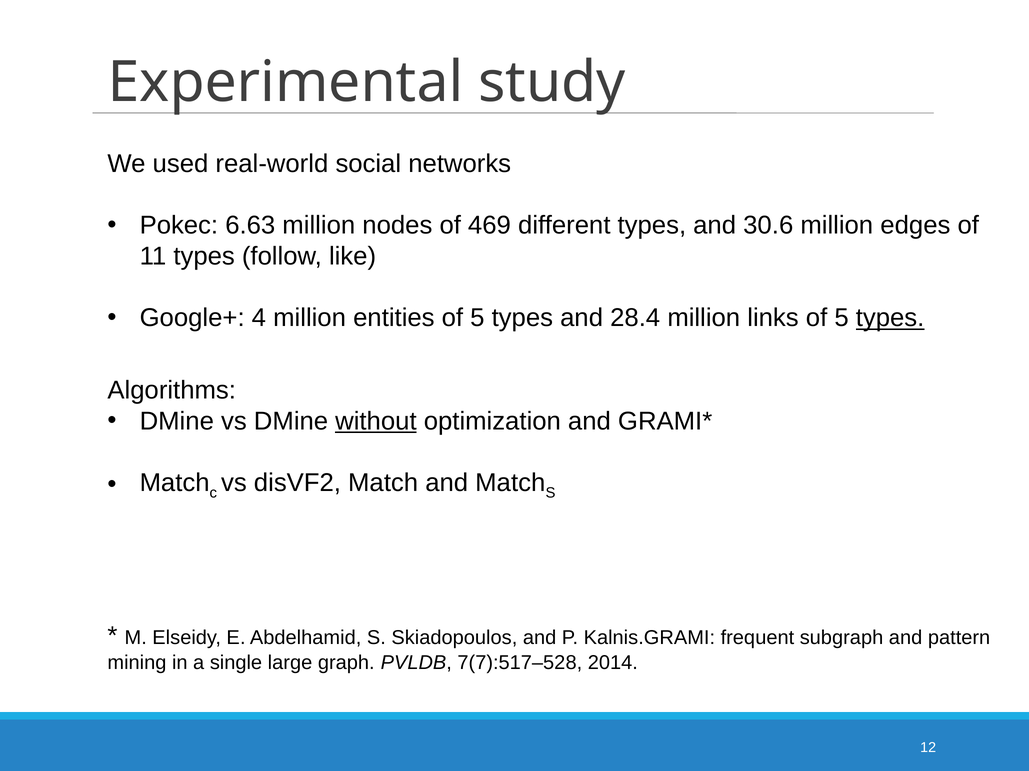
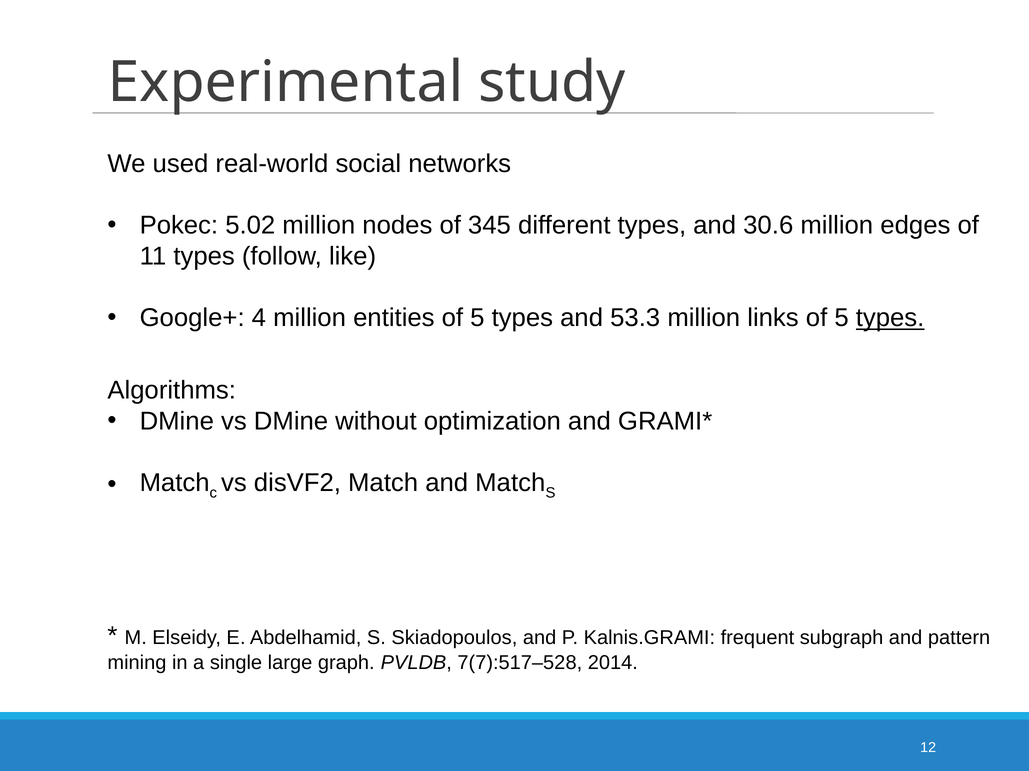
6.63: 6.63 -> 5.02
469: 469 -> 345
28.4: 28.4 -> 53.3
without underline: present -> none
